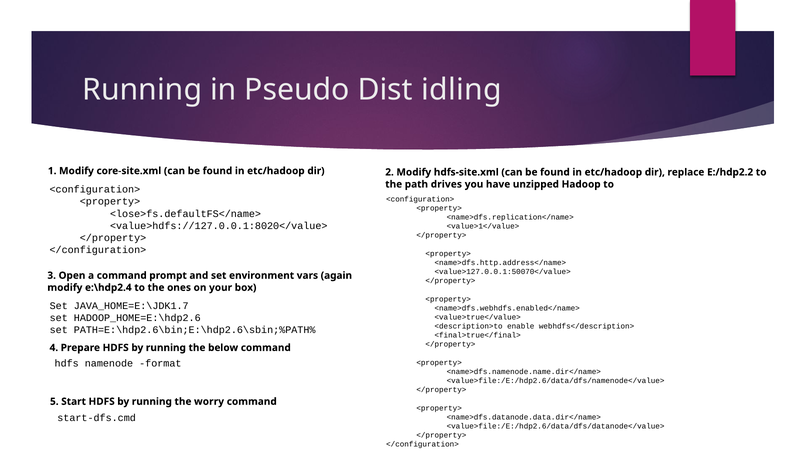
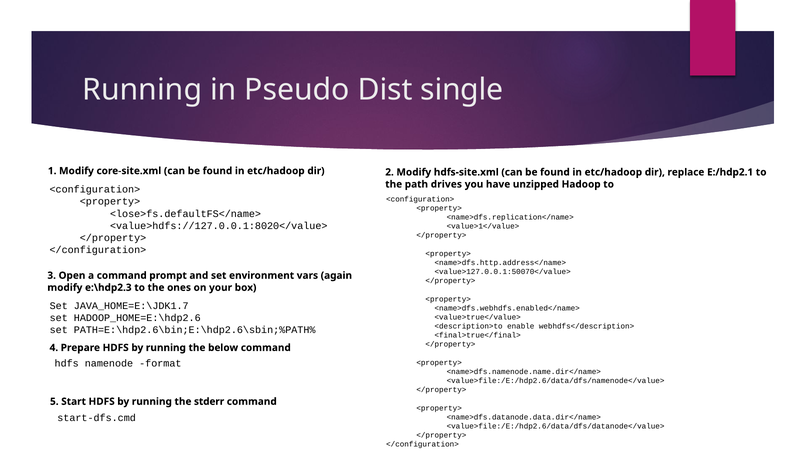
idling: idling -> single
E:/hdp2.2: E:/hdp2.2 -> E:/hdp2.1
e:\hdp2.4: e:\hdp2.4 -> e:\hdp2.3
worry: worry -> stderr
